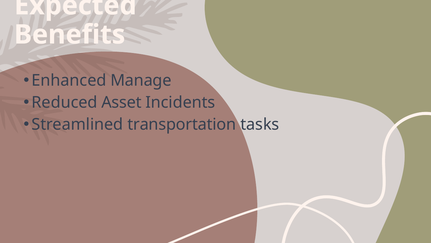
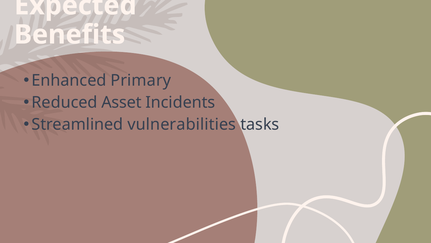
Manage: Manage -> Primary
transportation: transportation -> vulnerabilities
